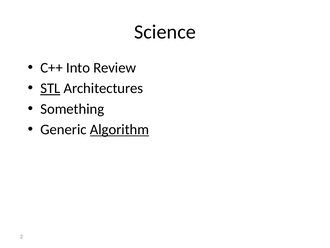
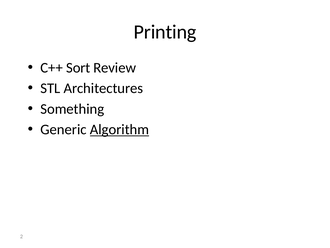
Science: Science -> Printing
Into: Into -> Sort
STL underline: present -> none
